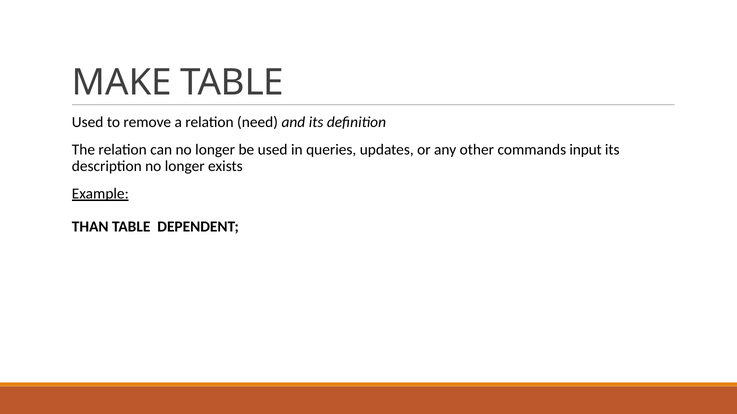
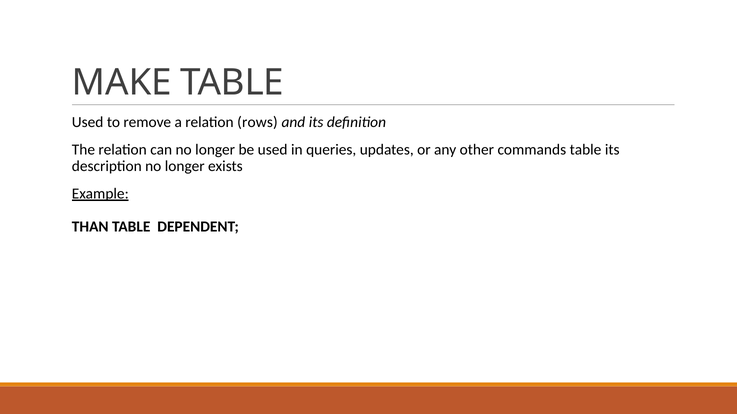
need: need -> rows
commands input: input -> table
